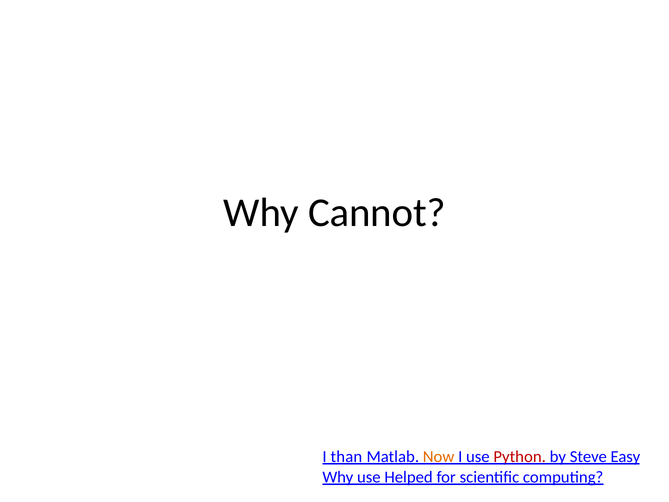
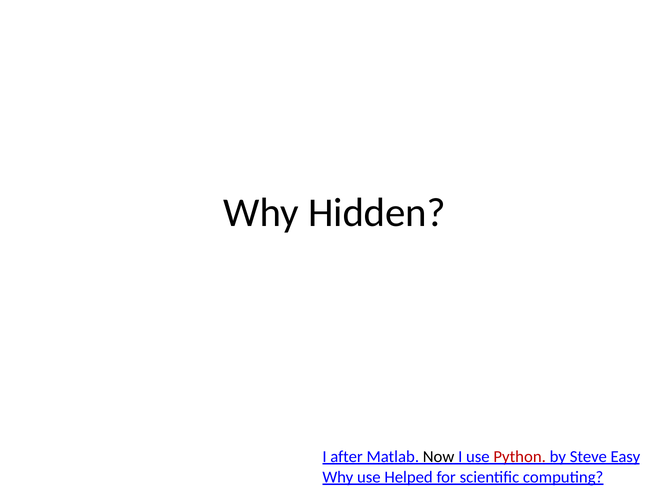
Cannot: Cannot -> Hidden
than: than -> after
Now colour: orange -> black
